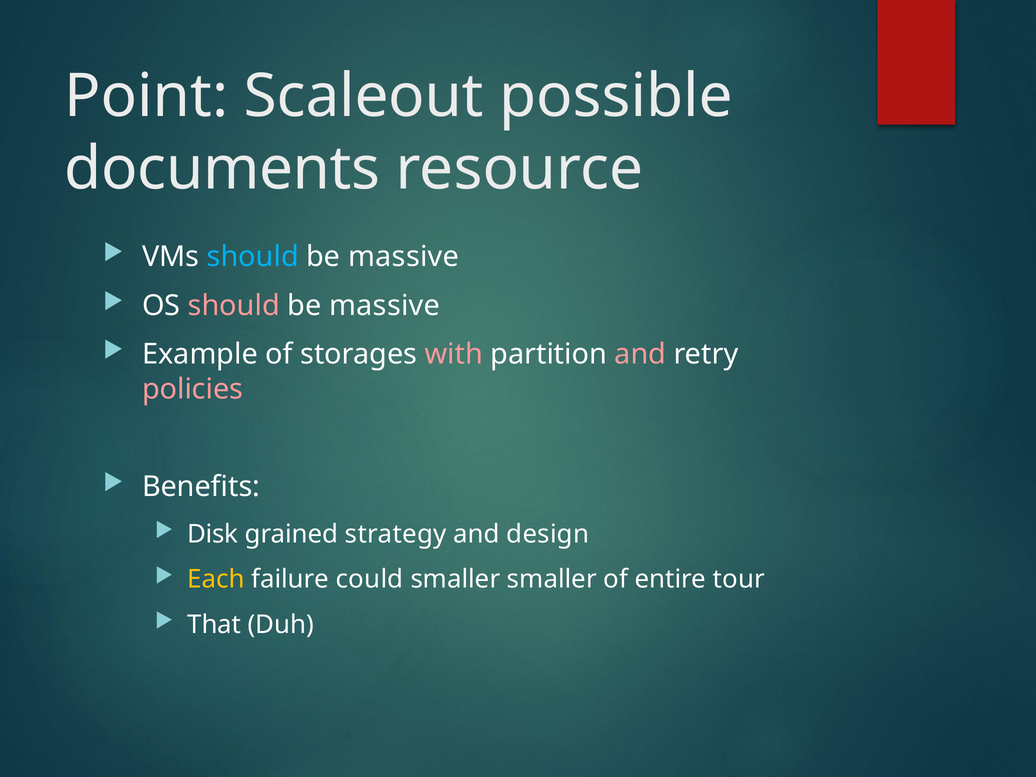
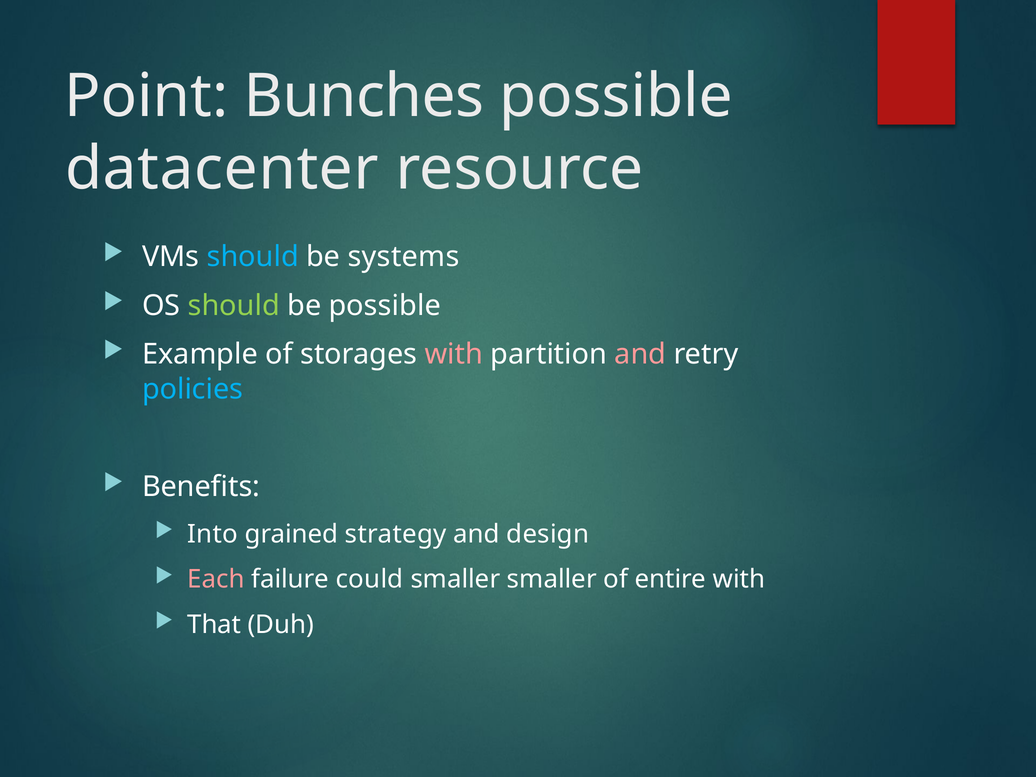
Scaleout: Scaleout -> Bunches
documents: documents -> datacenter
massive at (404, 257): massive -> systems
should at (234, 305) colour: pink -> light green
massive at (385, 305): massive -> possible
policies colour: pink -> light blue
Disk: Disk -> Into
Each colour: yellow -> pink
entire tour: tour -> with
